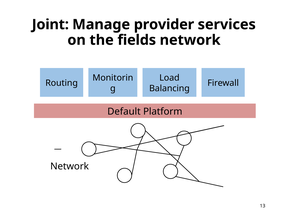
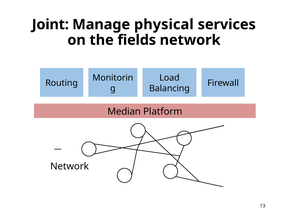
provider: provider -> physical
Default: Default -> Median
